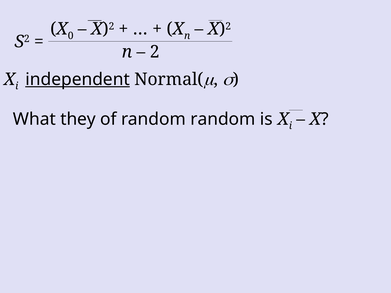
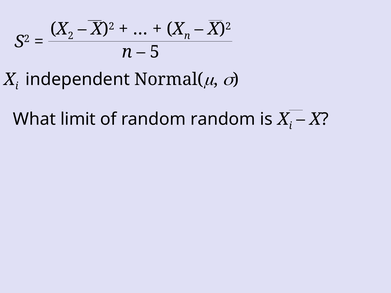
0: 0 -> 2
2: 2 -> 5
independent underline: present -> none
they: they -> limit
